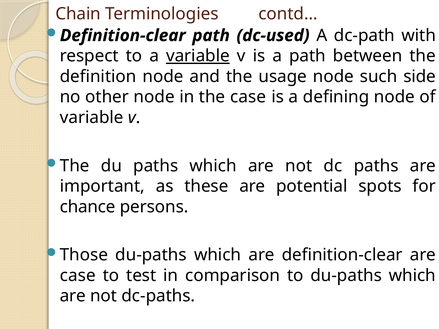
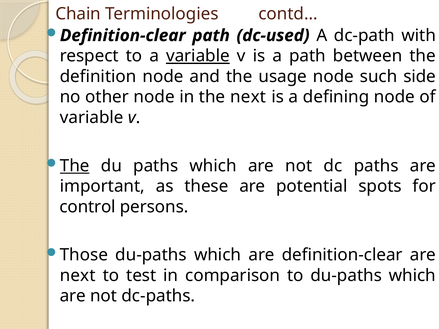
the case: case -> next
The at (75, 166) underline: none -> present
chance: chance -> control
case at (78, 276): case -> next
